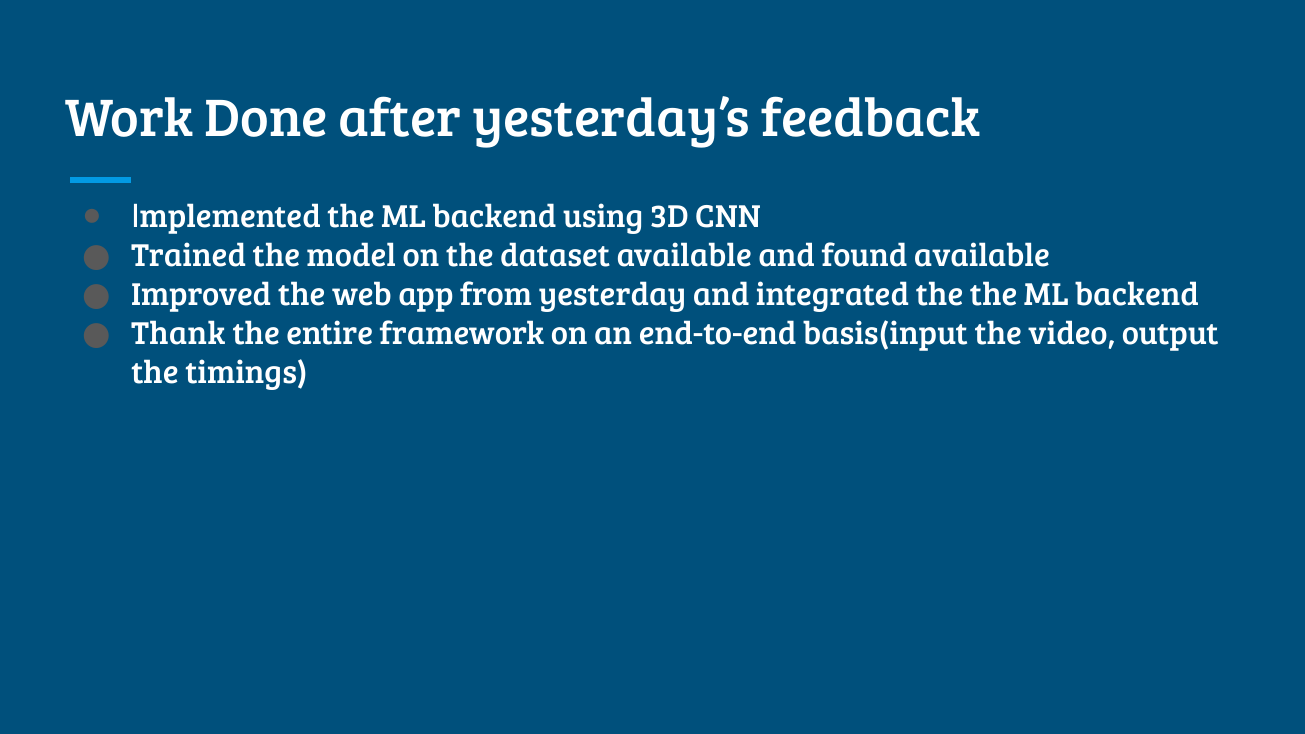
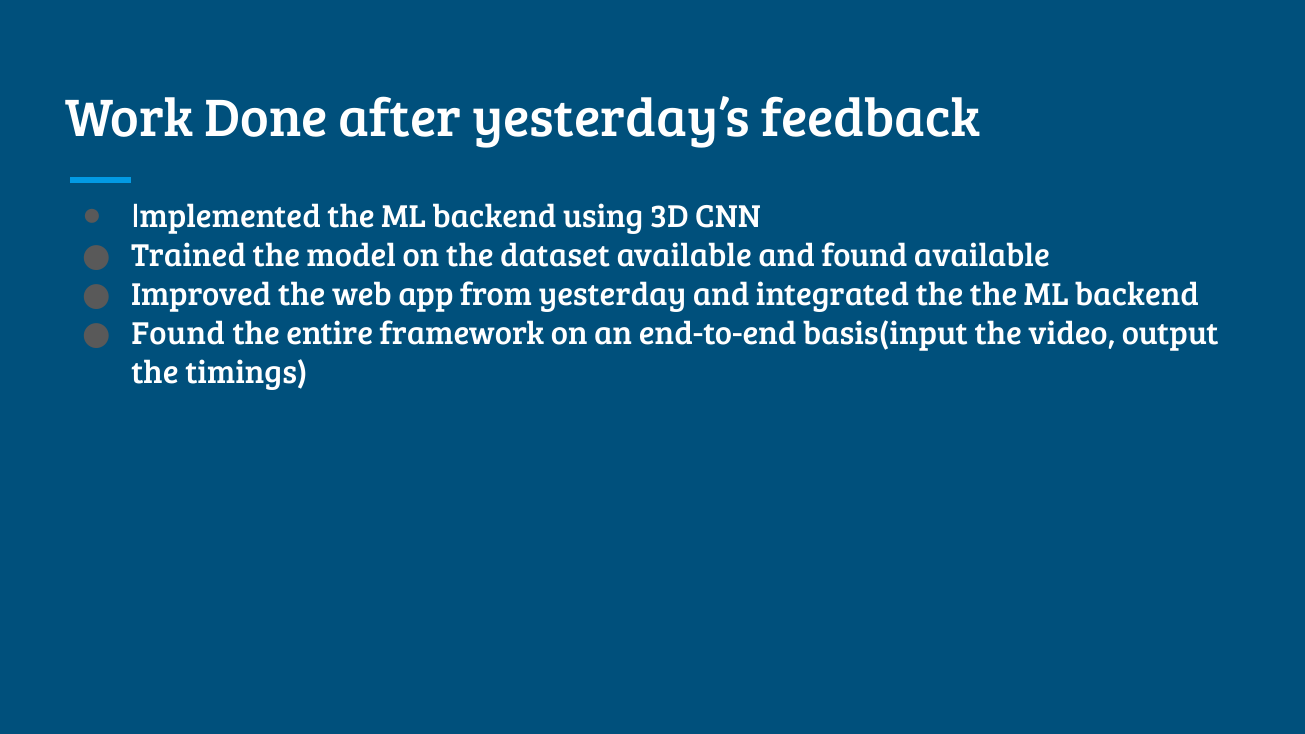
Thank at (178, 334): Thank -> Found
